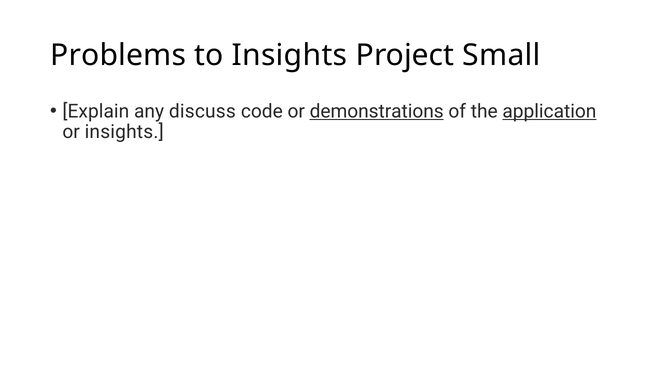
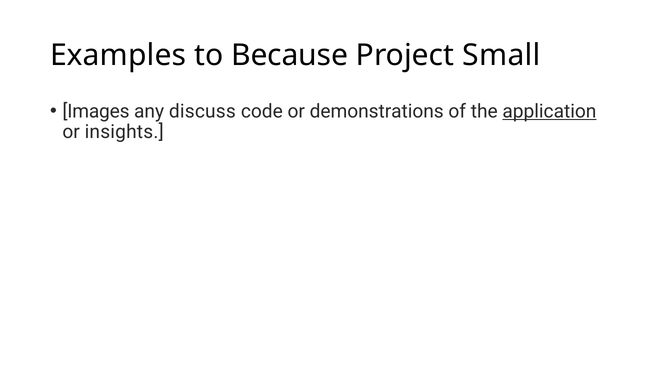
Problems: Problems -> Examples
to Insights: Insights -> Because
Explain: Explain -> Images
demonstrations underline: present -> none
